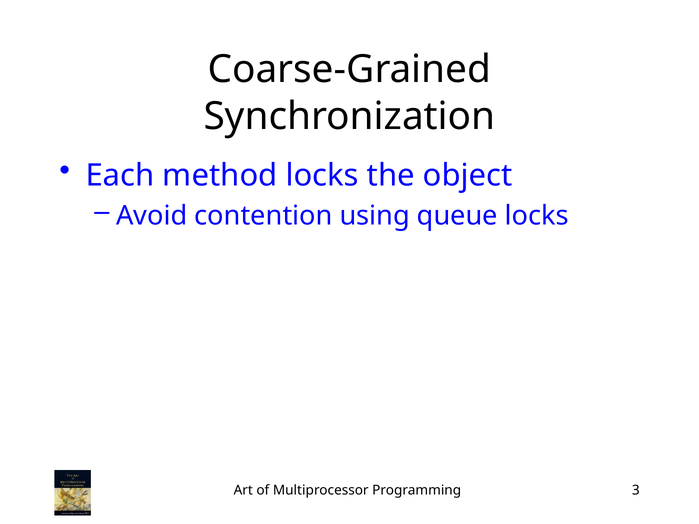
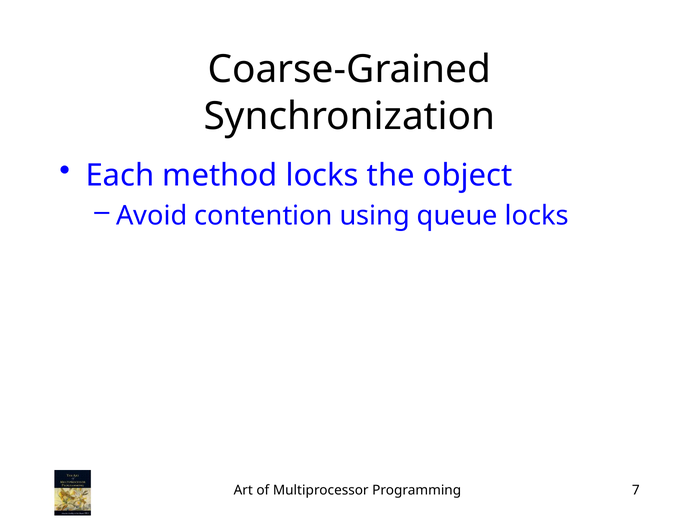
3: 3 -> 7
